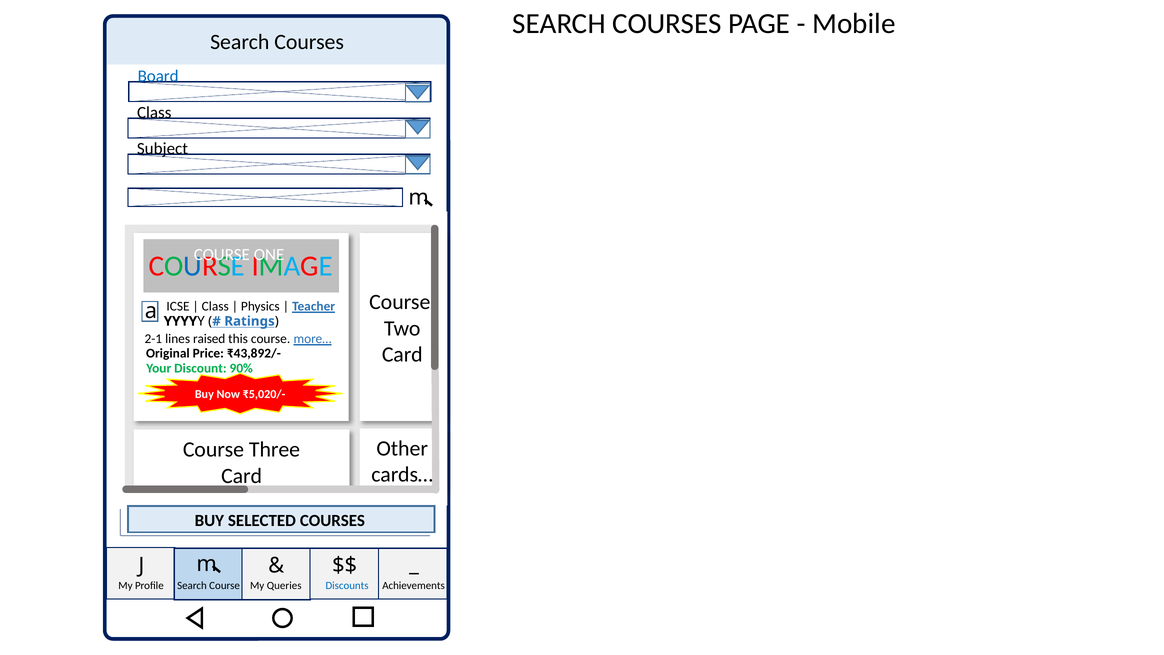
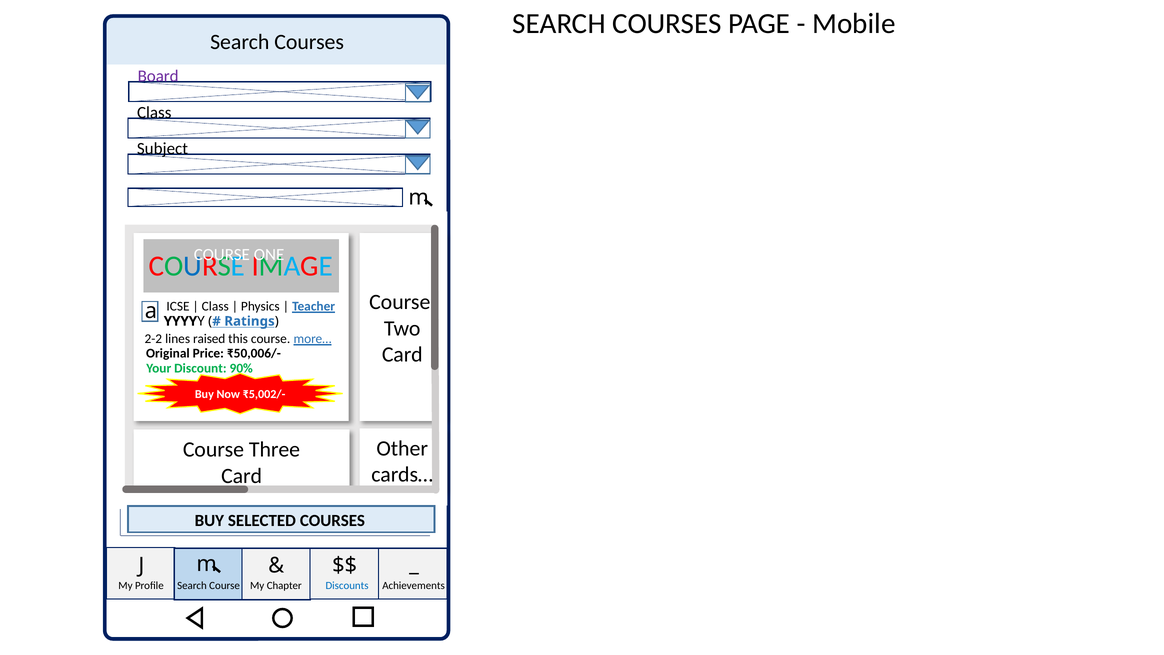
Board colour: blue -> purple
2-1: 2-1 -> 2-2
₹43,892/-: ₹43,892/- -> ₹50,006/-
₹5,020/-: ₹5,020/- -> ₹5,002/-
Queries: Queries -> Chapter
